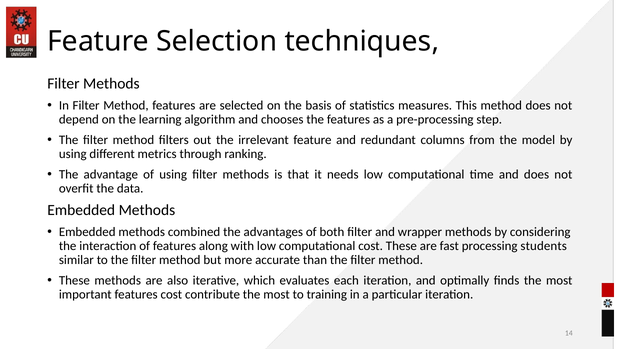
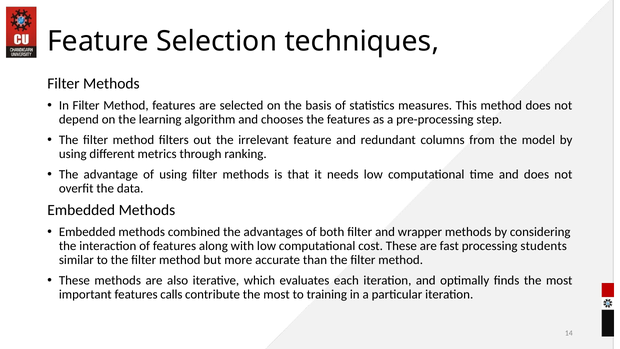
features cost: cost -> calls
